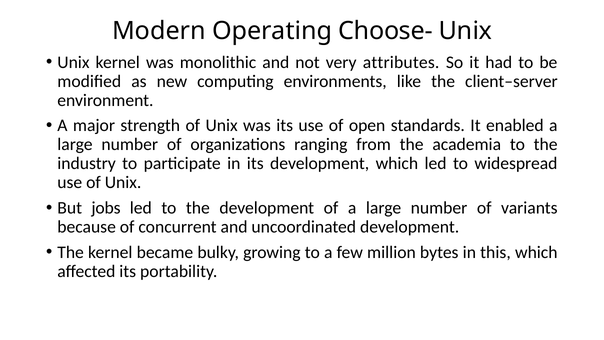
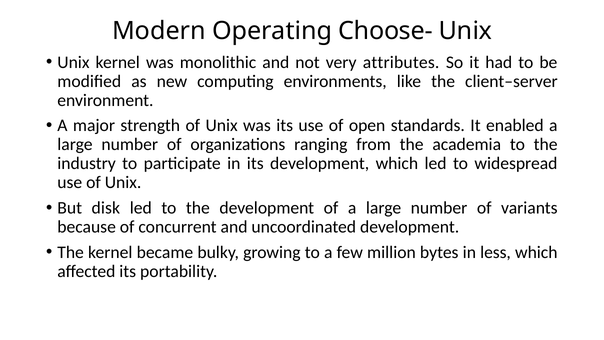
jobs: jobs -> disk
this: this -> less
